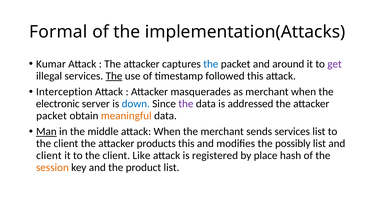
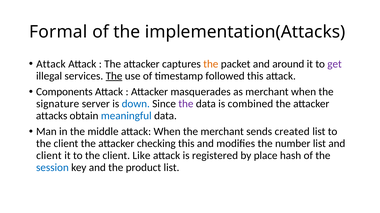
Kumar at (51, 64): Kumar -> Attack
the at (211, 64) colour: blue -> orange
Interception: Interception -> Components
electronic: electronic -> signature
addressed: addressed -> combined
packet at (52, 116): packet -> attacks
meaningful colour: orange -> blue
Man underline: present -> none
sends services: services -> created
products: products -> checking
possibly: possibly -> number
session colour: orange -> blue
